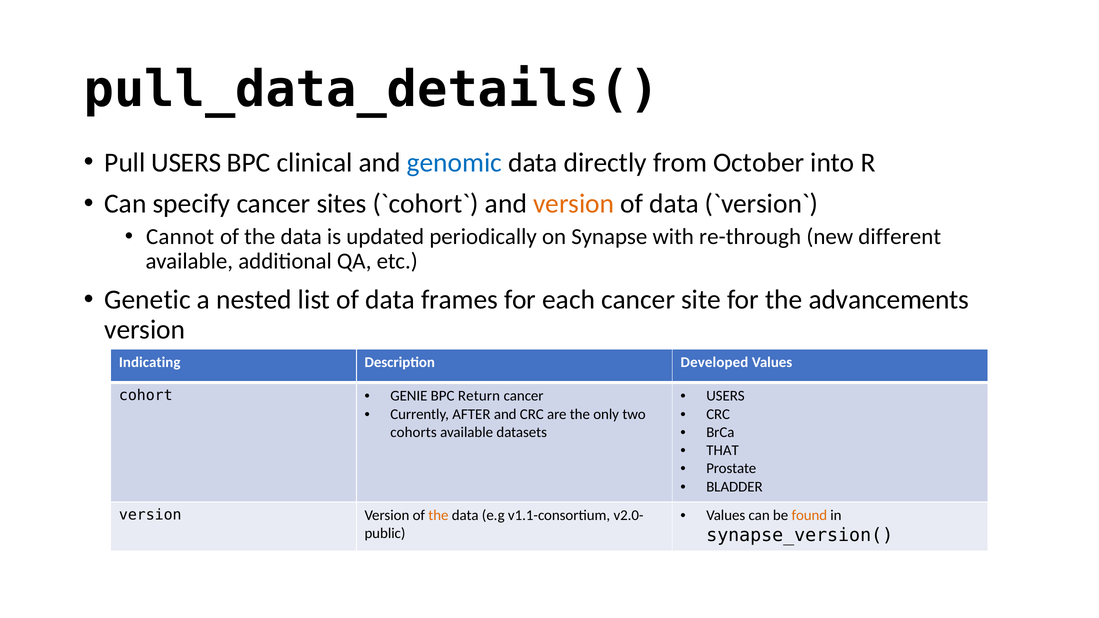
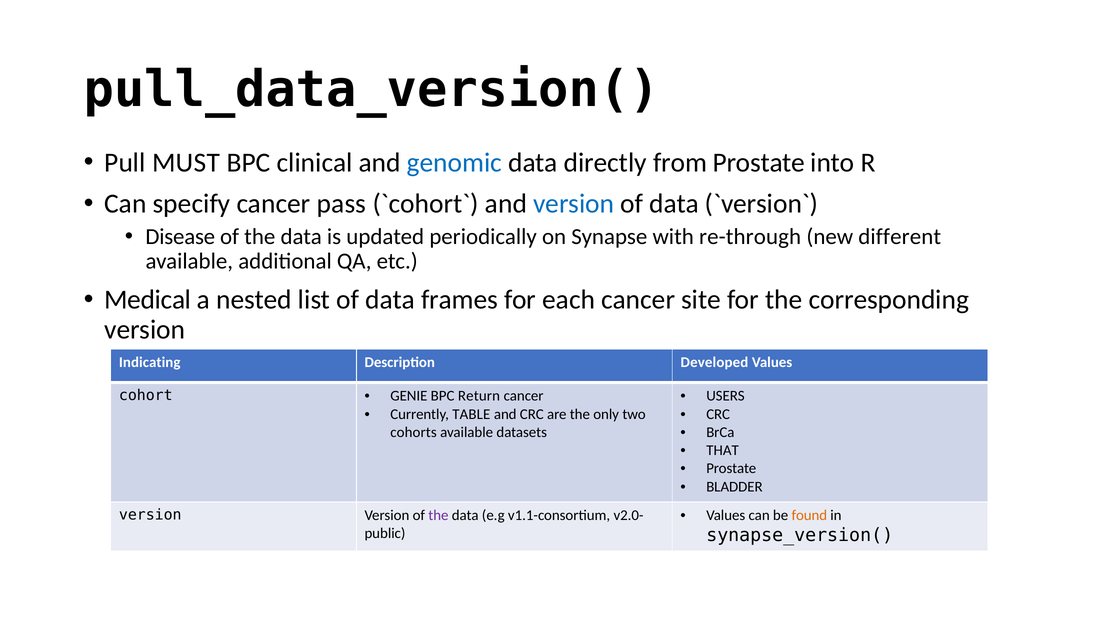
pull_data_details(: pull_data_details( -> pull_data_version(
Pull USERS: USERS -> MUST
from October: October -> Prostate
sites: sites -> pass
version at (574, 204) colour: orange -> blue
Cannot: Cannot -> Disease
Genetic: Genetic -> Medical
advancements: advancements -> corresponding
AFTER: AFTER -> TABLE
the at (438, 516) colour: orange -> purple
